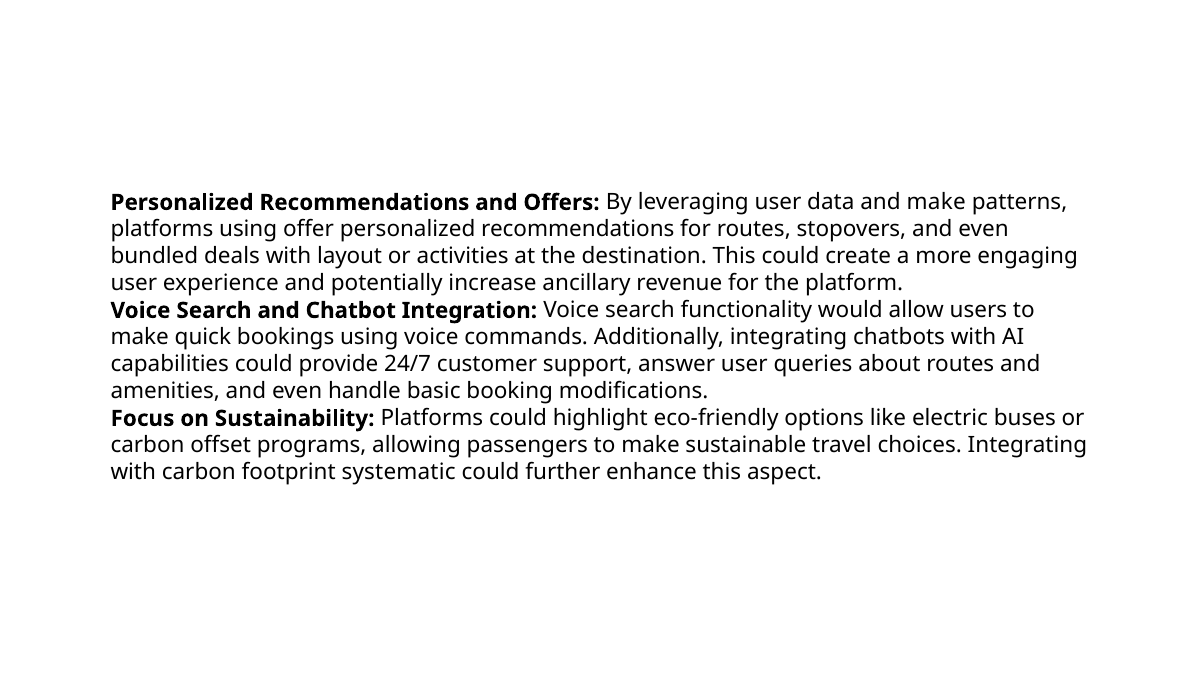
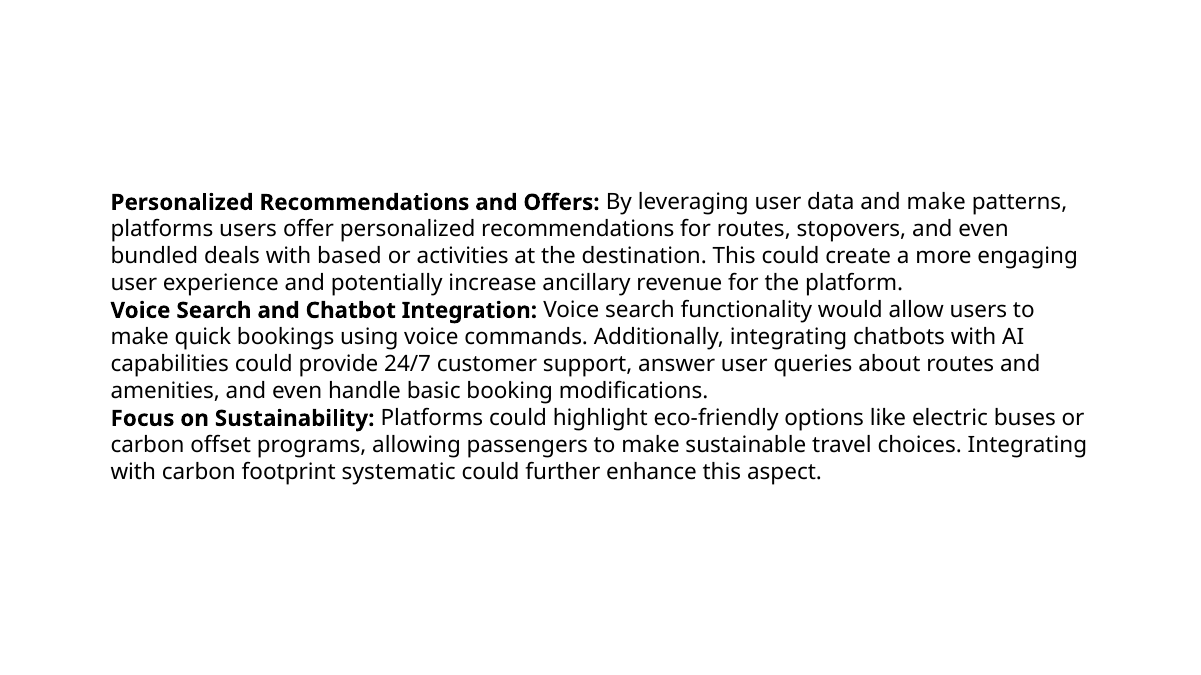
platforms using: using -> users
layout: layout -> based
